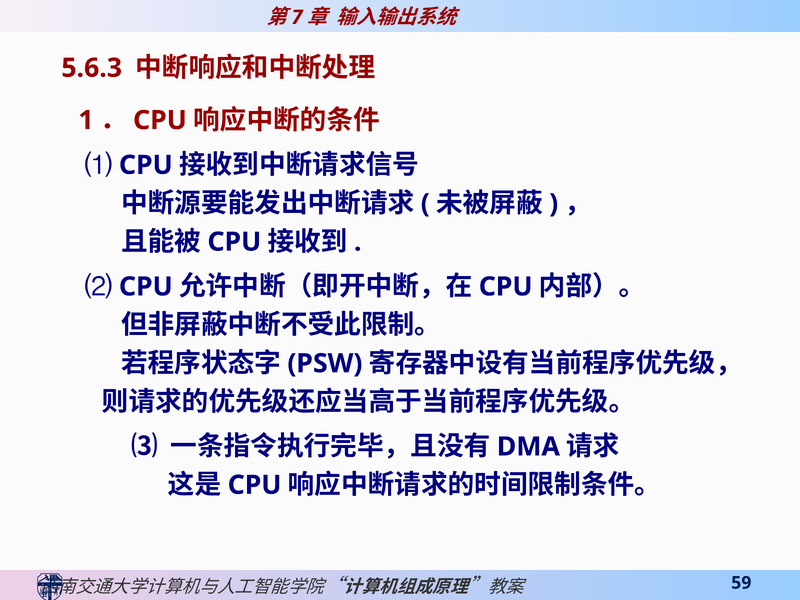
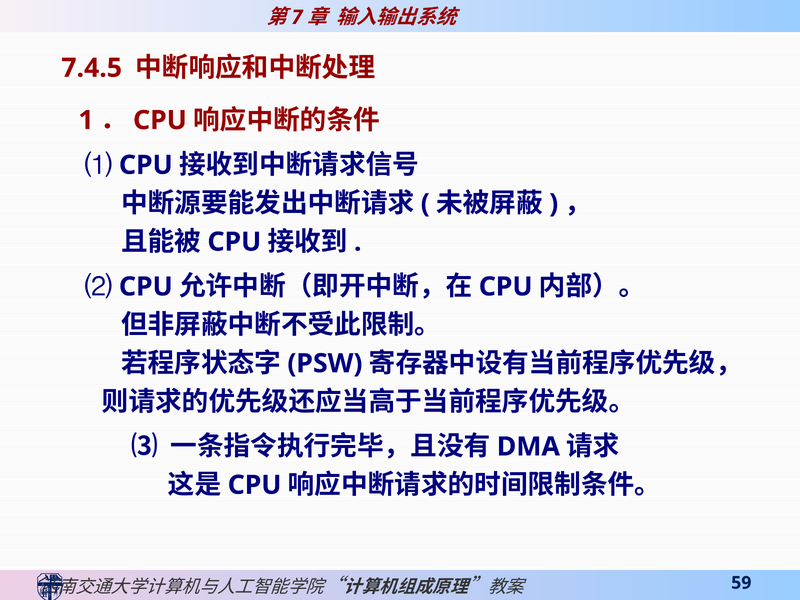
5.6.3: 5.6.3 -> 7.4.5
